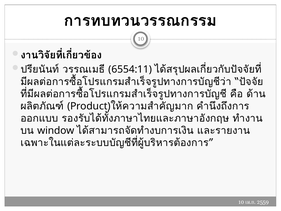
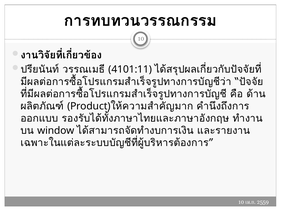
6554:11: 6554:11 -> 4101:11
